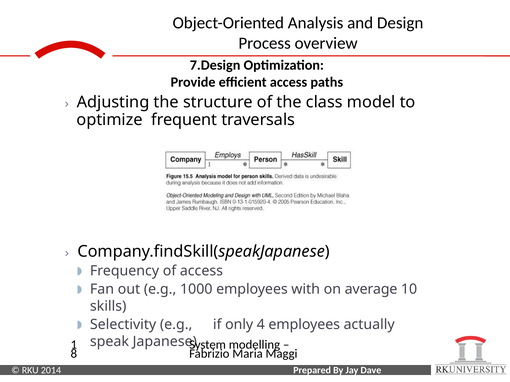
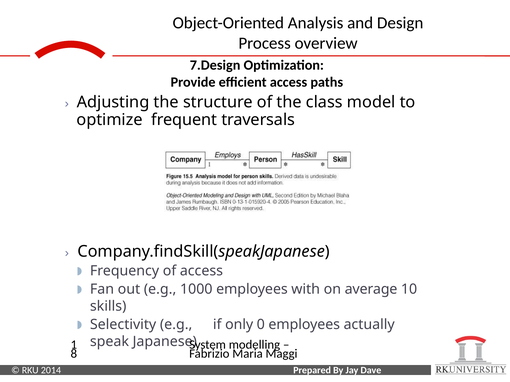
4: 4 -> 0
